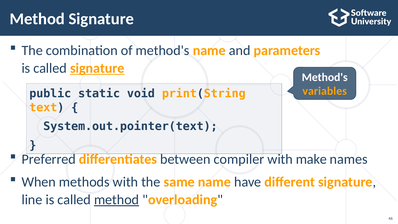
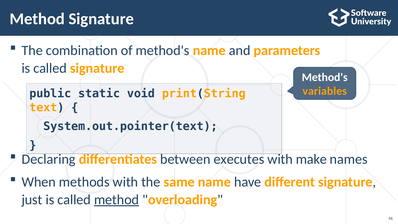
signature at (97, 68) underline: present -> none
Preferred: Preferred -> Declaring
compiler: compiler -> executes
line: line -> just
